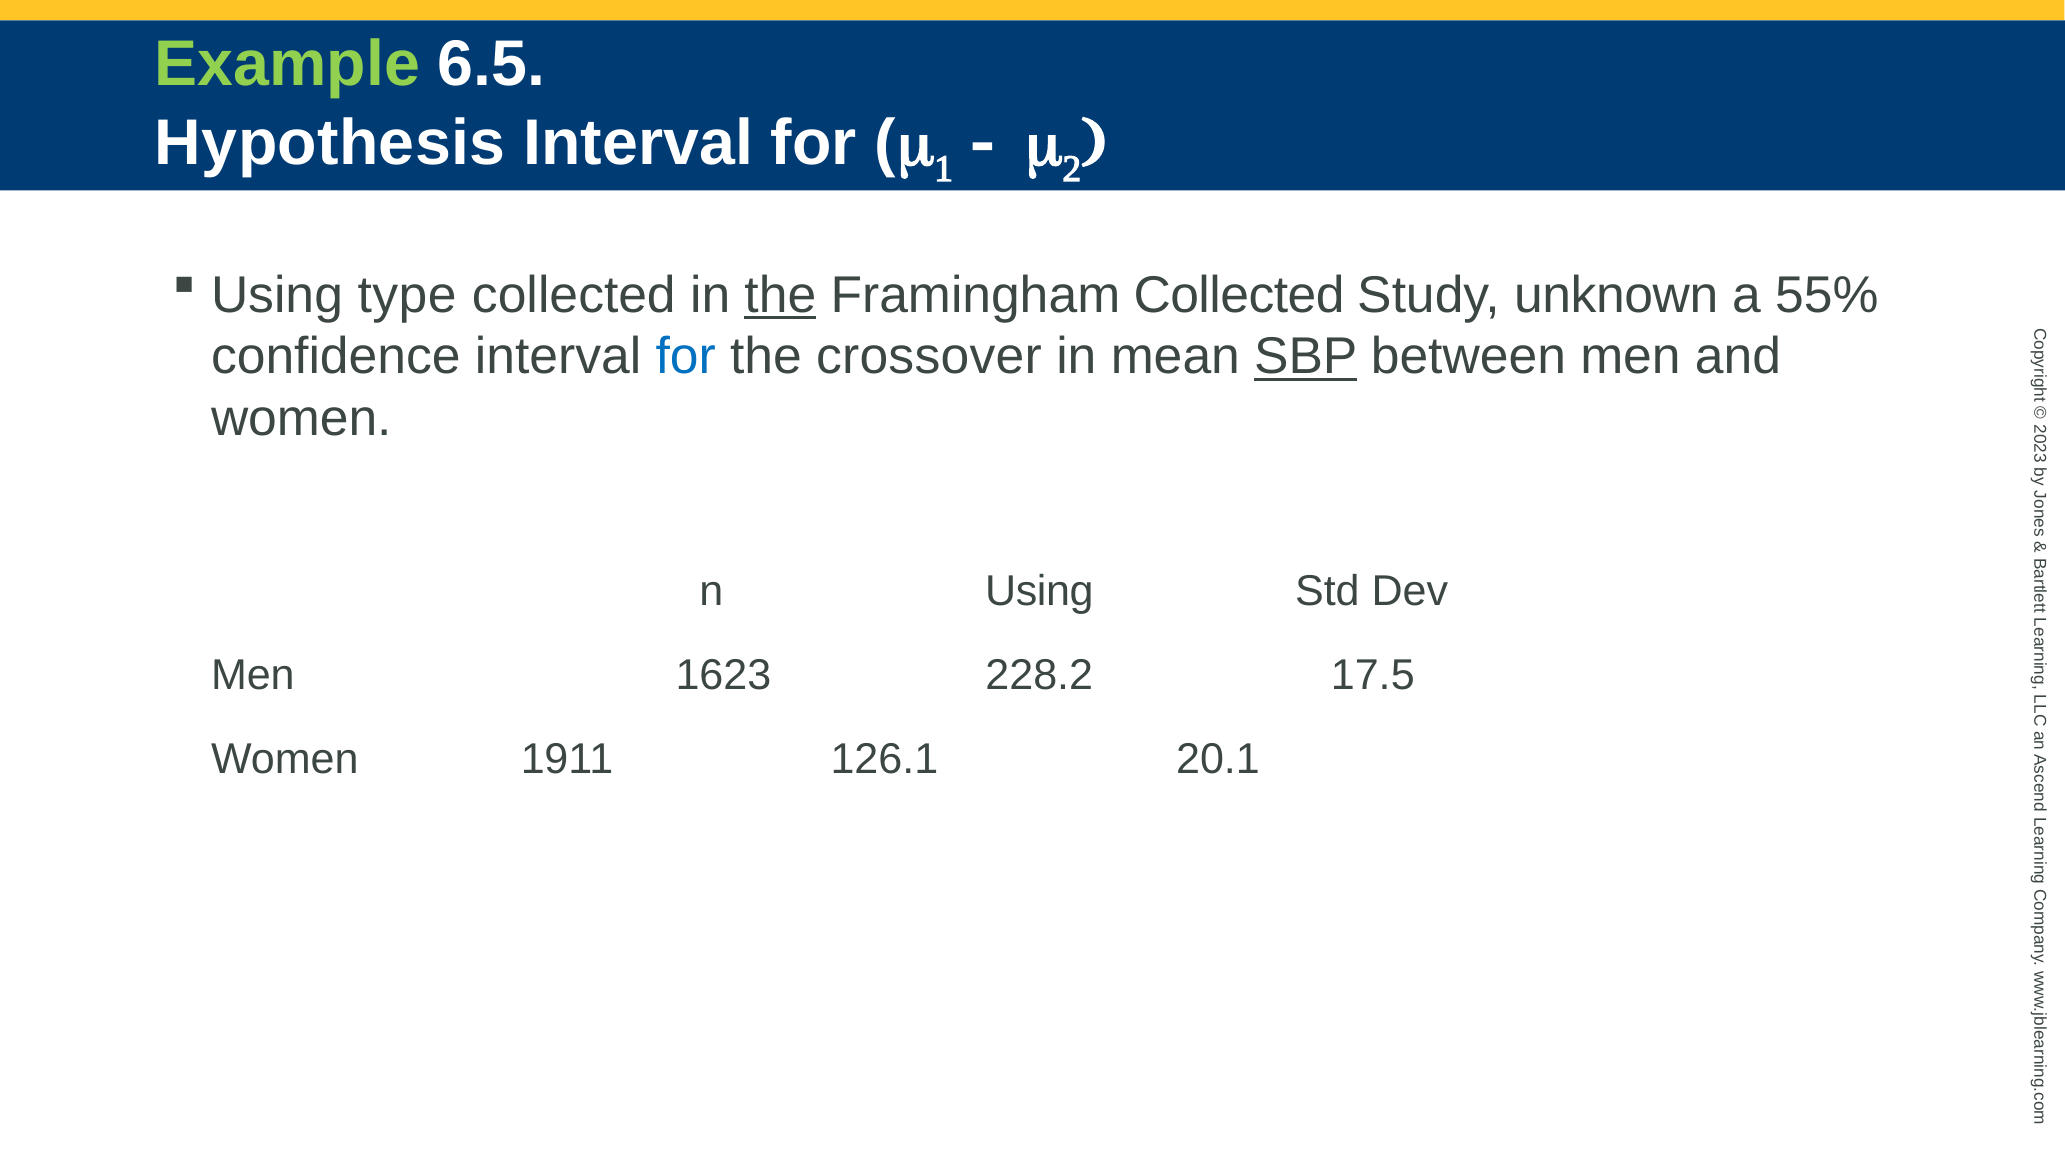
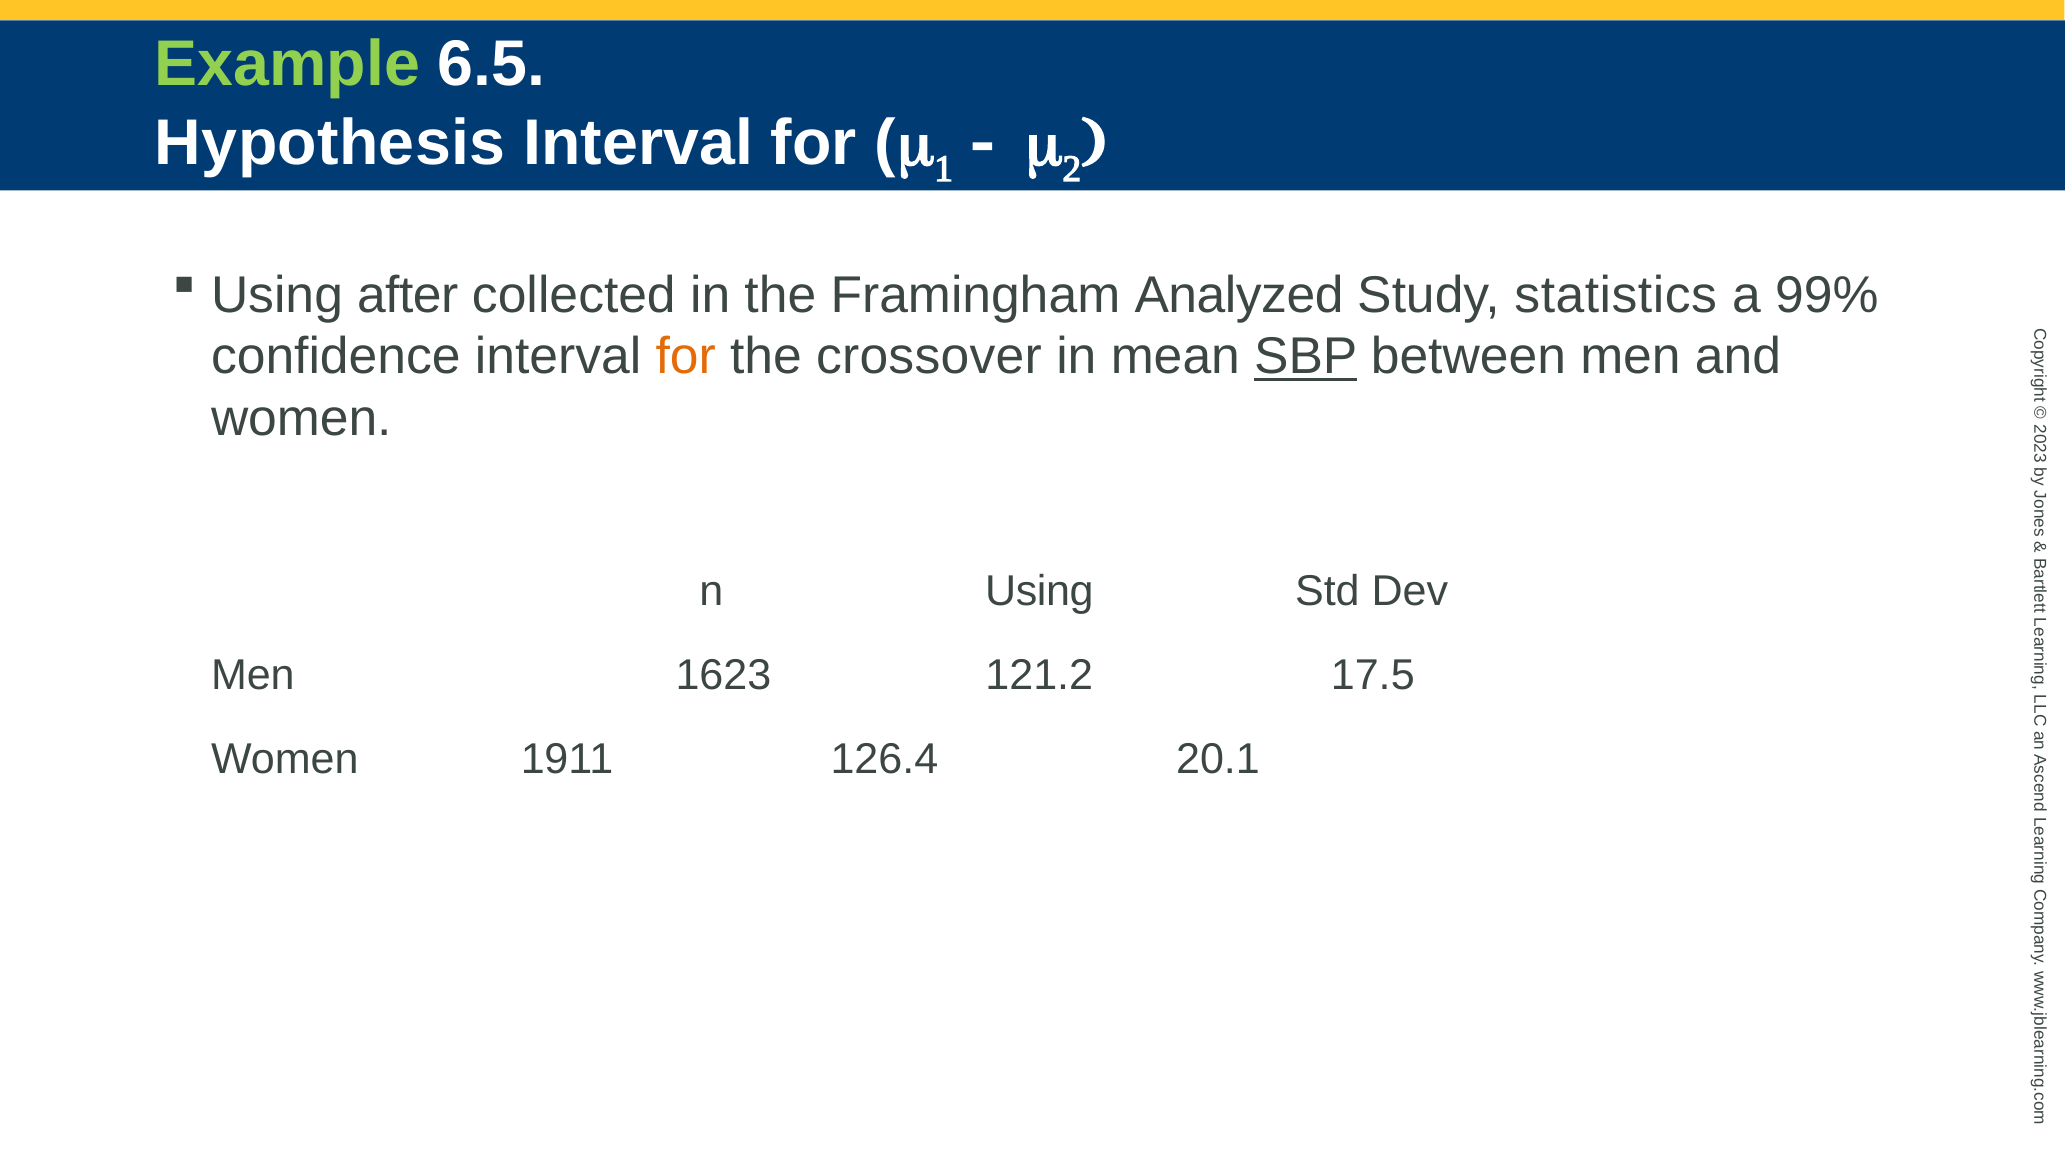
type: type -> after
the at (780, 295) underline: present -> none
Framingham Collected: Collected -> Analyzed
unknown: unknown -> statistics
55%: 55% -> 99%
for at (686, 357) colour: blue -> orange
228.2: 228.2 -> 121.2
126.1: 126.1 -> 126.4
